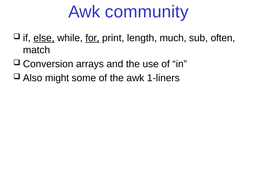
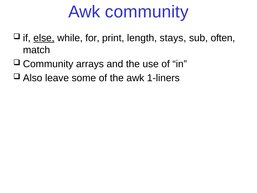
for underline: present -> none
much: much -> stays
Conversion at (48, 64): Conversion -> Community
might: might -> leave
